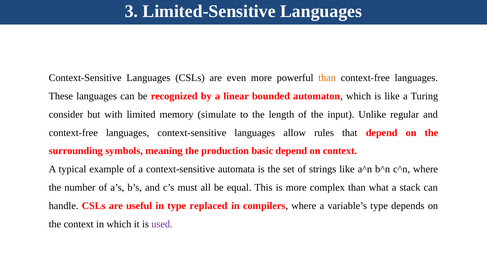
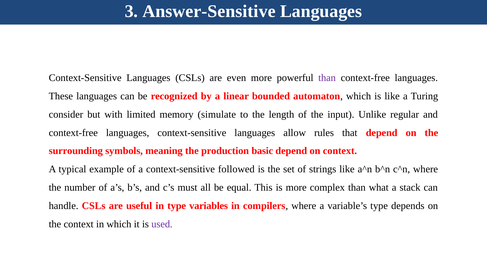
Limited-Sensitive: Limited-Sensitive -> Answer-Sensitive
than at (327, 78) colour: orange -> purple
automata: automata -> followed
replaced: replaced -> variables
